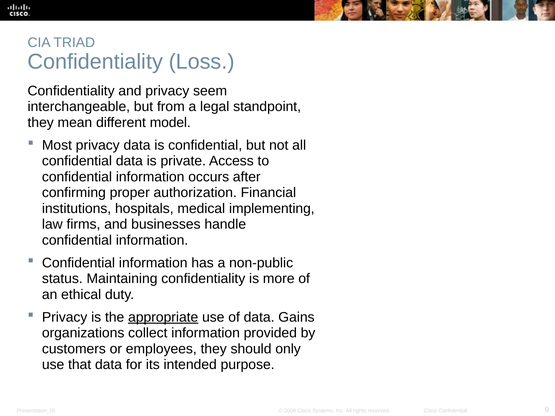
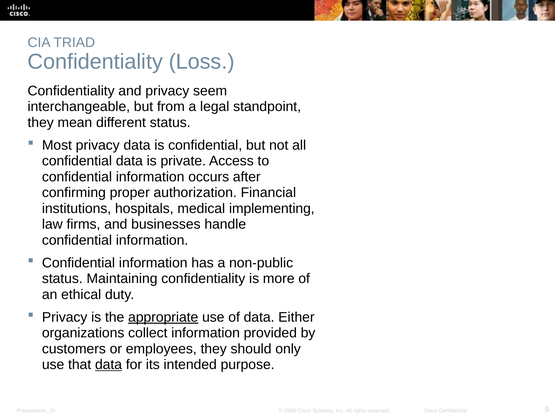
different model: model -> status
Gains: Gains -> Either
data at (109, 365) underline: none -> present
